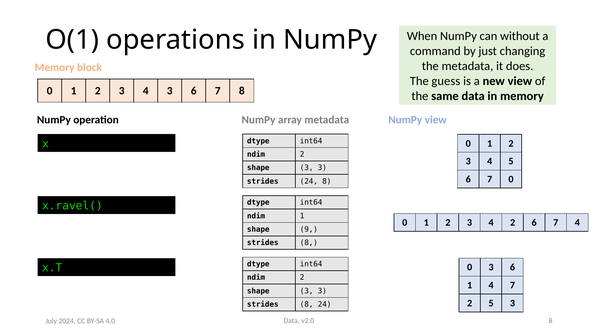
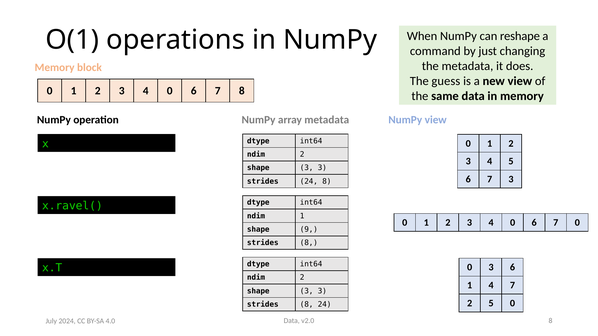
without: without -> reshape
3 at (170, 91): 3 -> 0
7 0: 0 -> 3
2 at (513, 223): 2 -> 0
7 4: 4 -> 0
5 3: 3 -> 0
